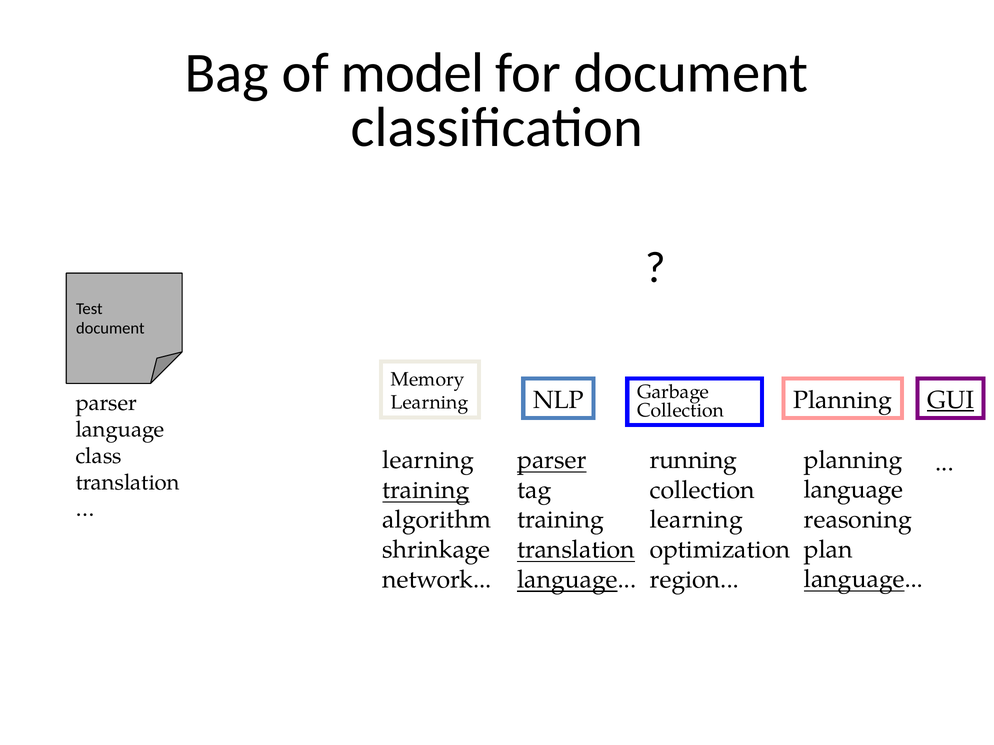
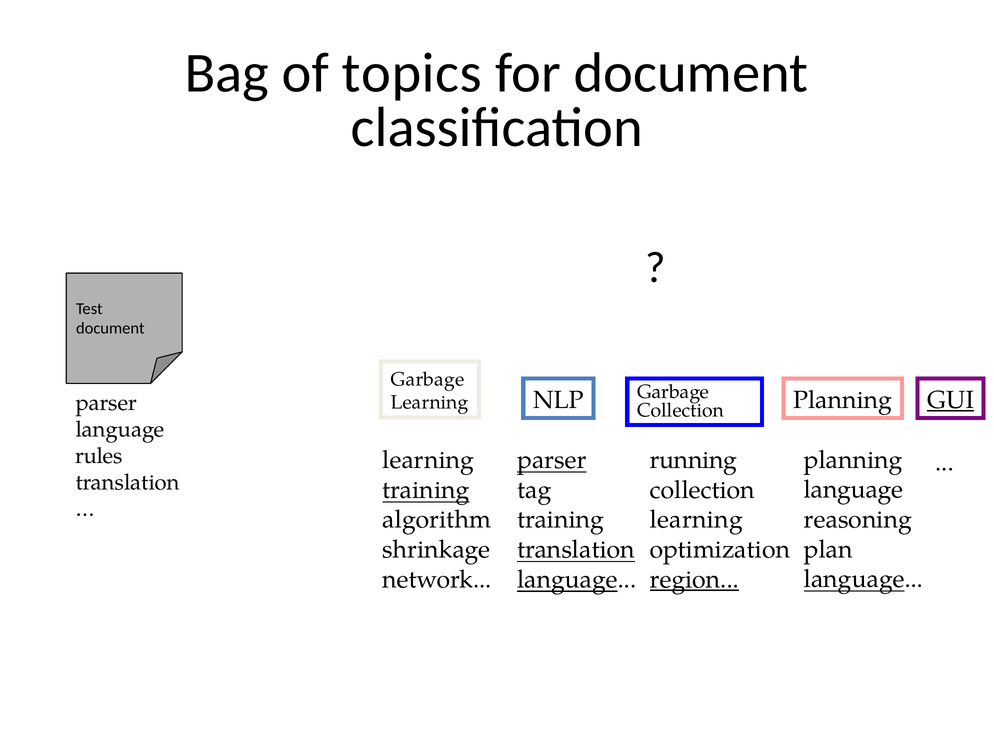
model: model -> topics
Memory at (428, 380): Memory -> Garbage
class: class -> rules
region underline: none -> present
